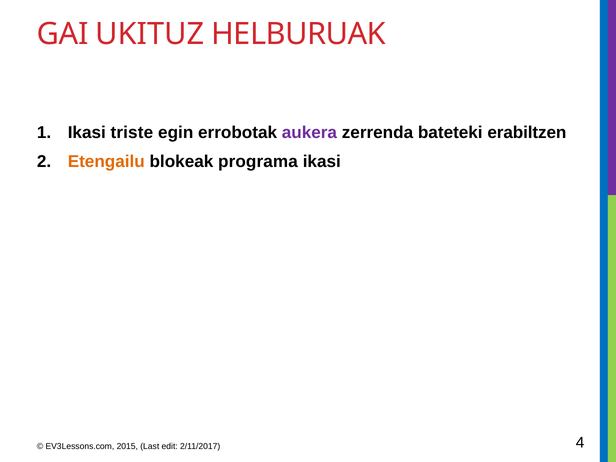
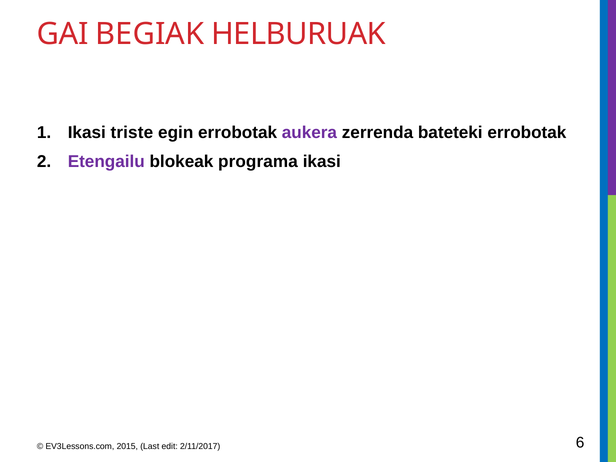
UKITUZ: UKITUZ -> BEGIAK
bateteki erabiltzen: erabiltzen -> errobotak
Etengailu colour: orange -> purple
4: 4 -> 6
